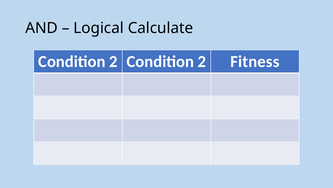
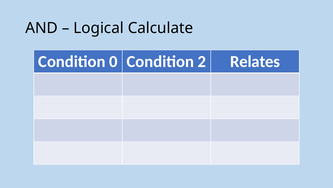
2 at (113, 61): 2 -> 0
Fitness: Fitness -> Relates
